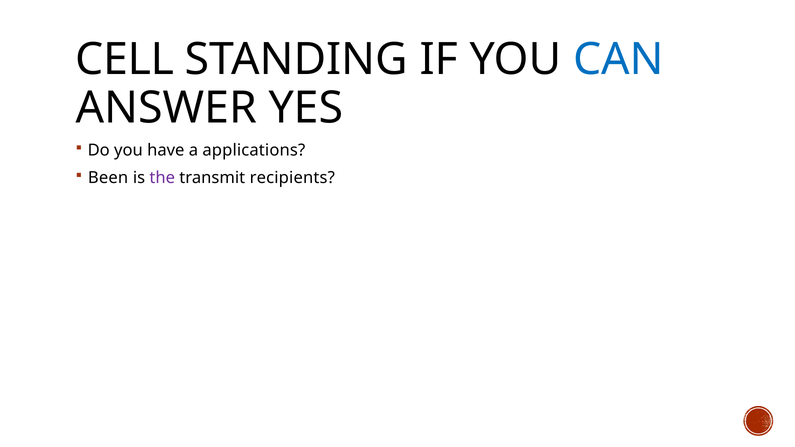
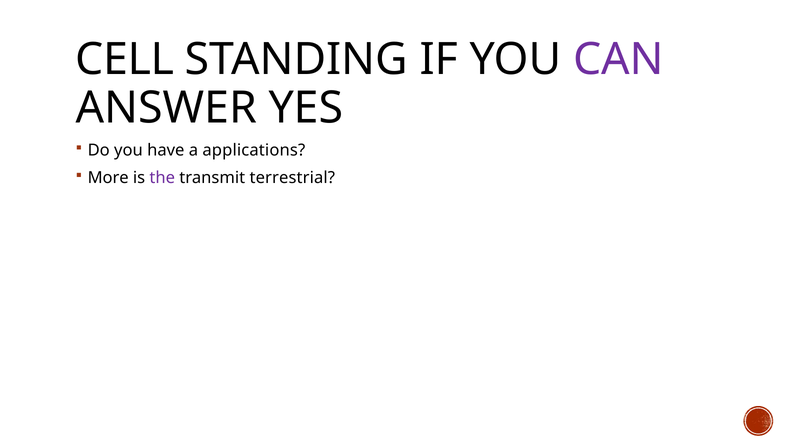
CAN colour: blue -> purple
Been: Been -> More
recipients: recipients -> terrestrial
